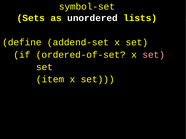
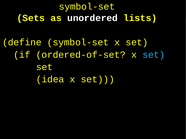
define addend-set: addend-set -> symbol-set
set at (154, 55) colour: pink -> light blue
item: item -> idea
